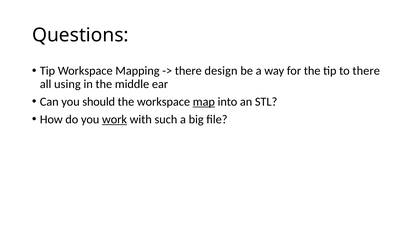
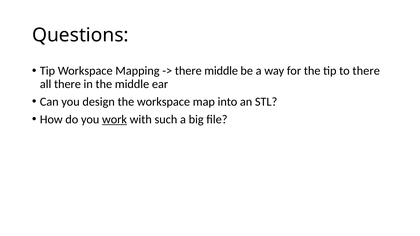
there design: design -> middle
all using: using -> there
should: should -> design
map underline: present -> none
